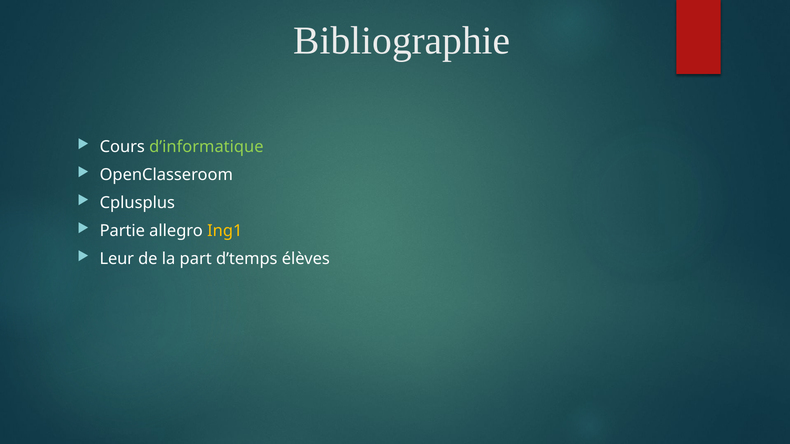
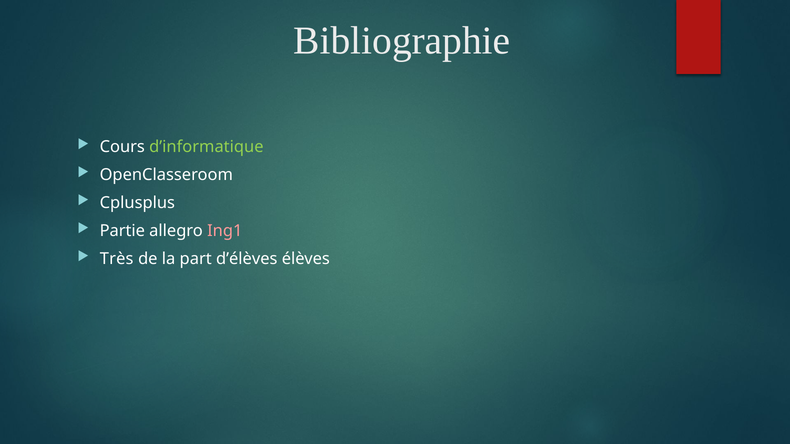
Ing1 colour: yellow -> pink
Leur: Leur -> Très
d’temps: d’temps -> d’élèves
